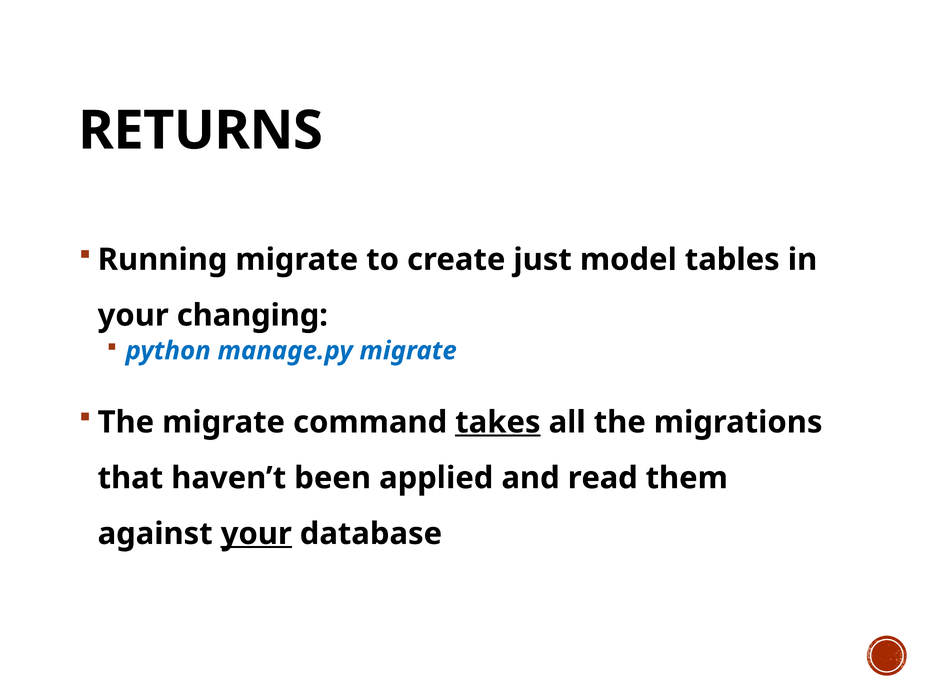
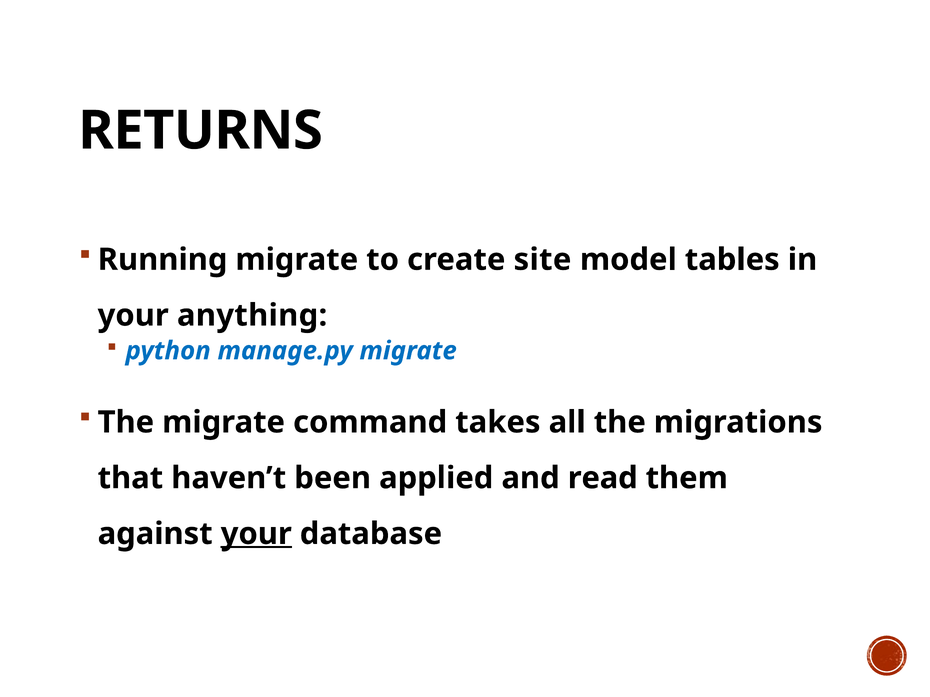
just: just -> site
changing: changing -> anything
takes underline: present -> none
